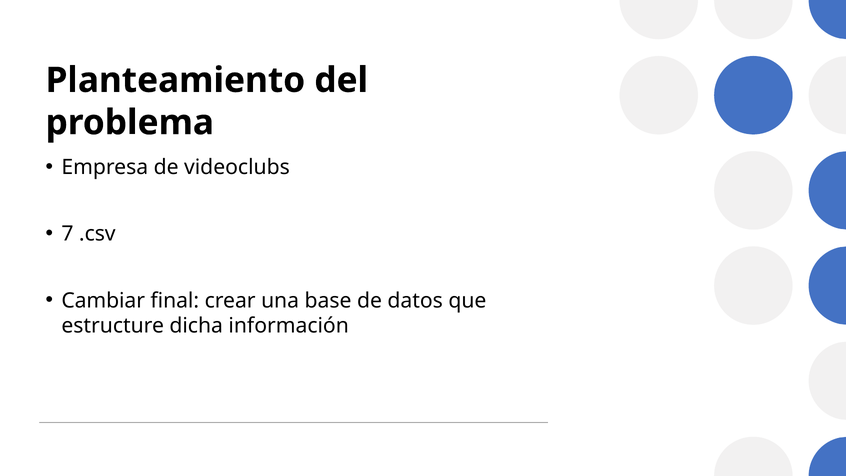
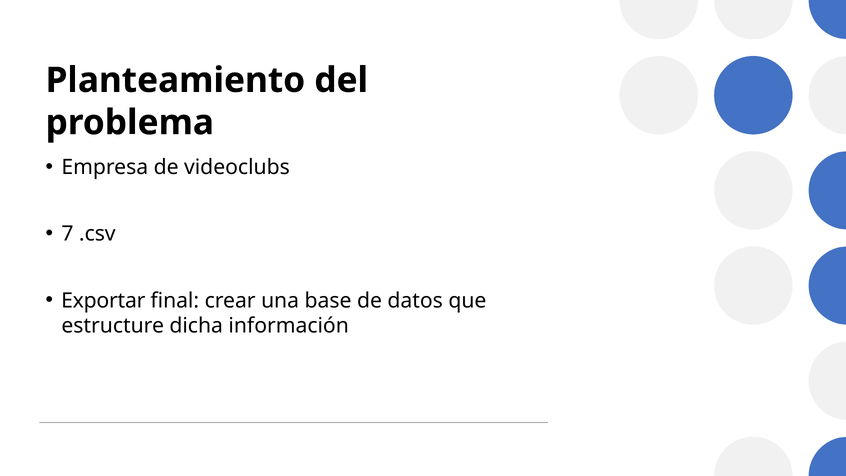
Cambiar: Cambiar -> Exportar
